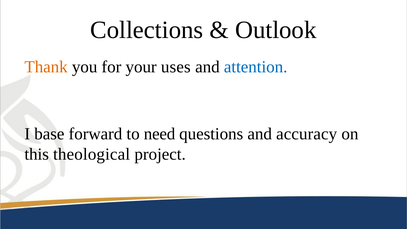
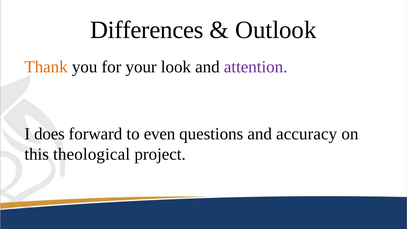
Collections: Collections -> Differences
uses: uses -> look
attention colour: blue -> purple
base: base -> does
need: need -> even
